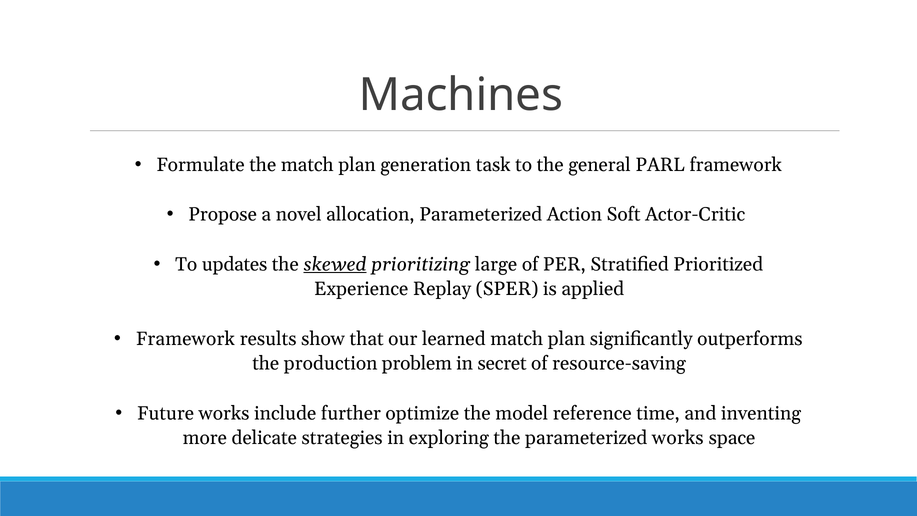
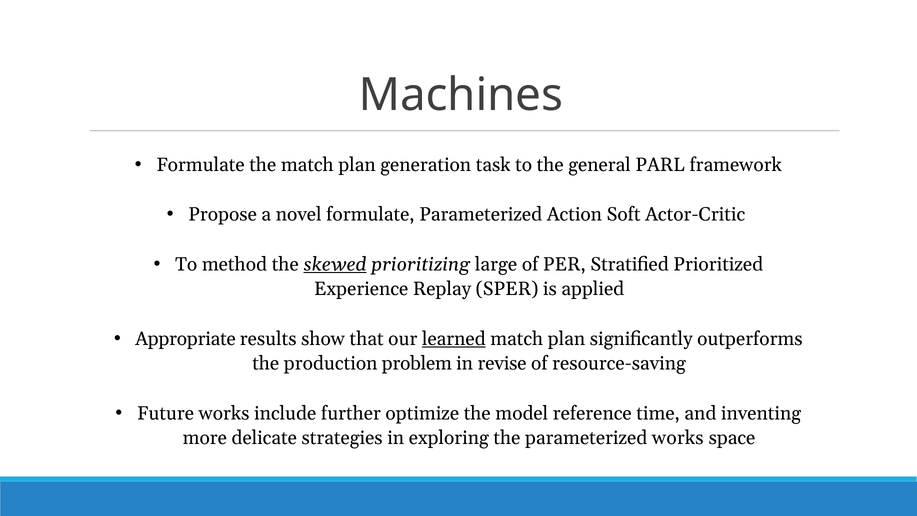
novel allocation: allocation -> formulate
updates: updates -> method
Framework at (185, 339): Framework -> Appropriate
learned underline: none -> present
secret: secret -> revise
